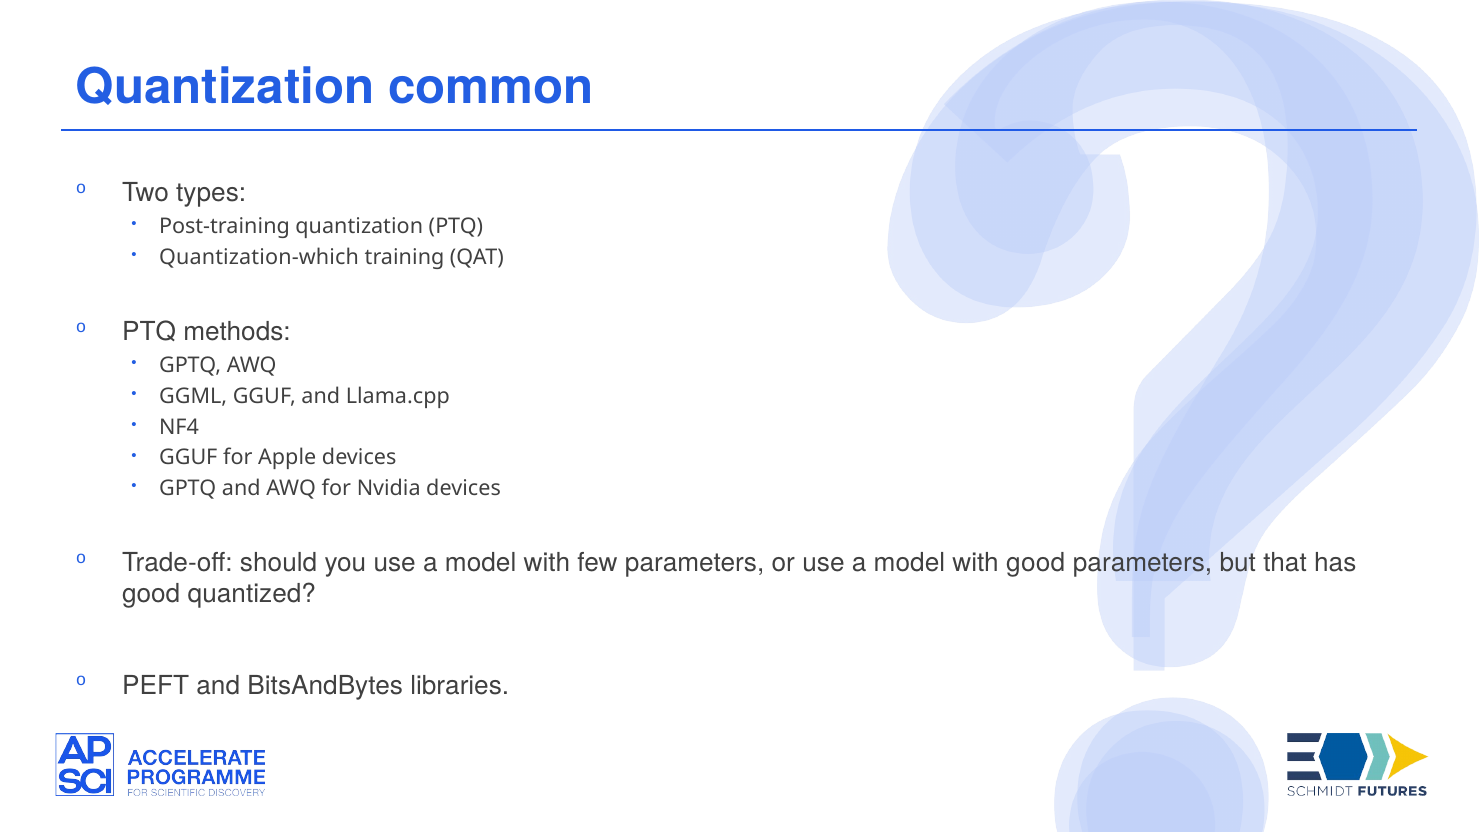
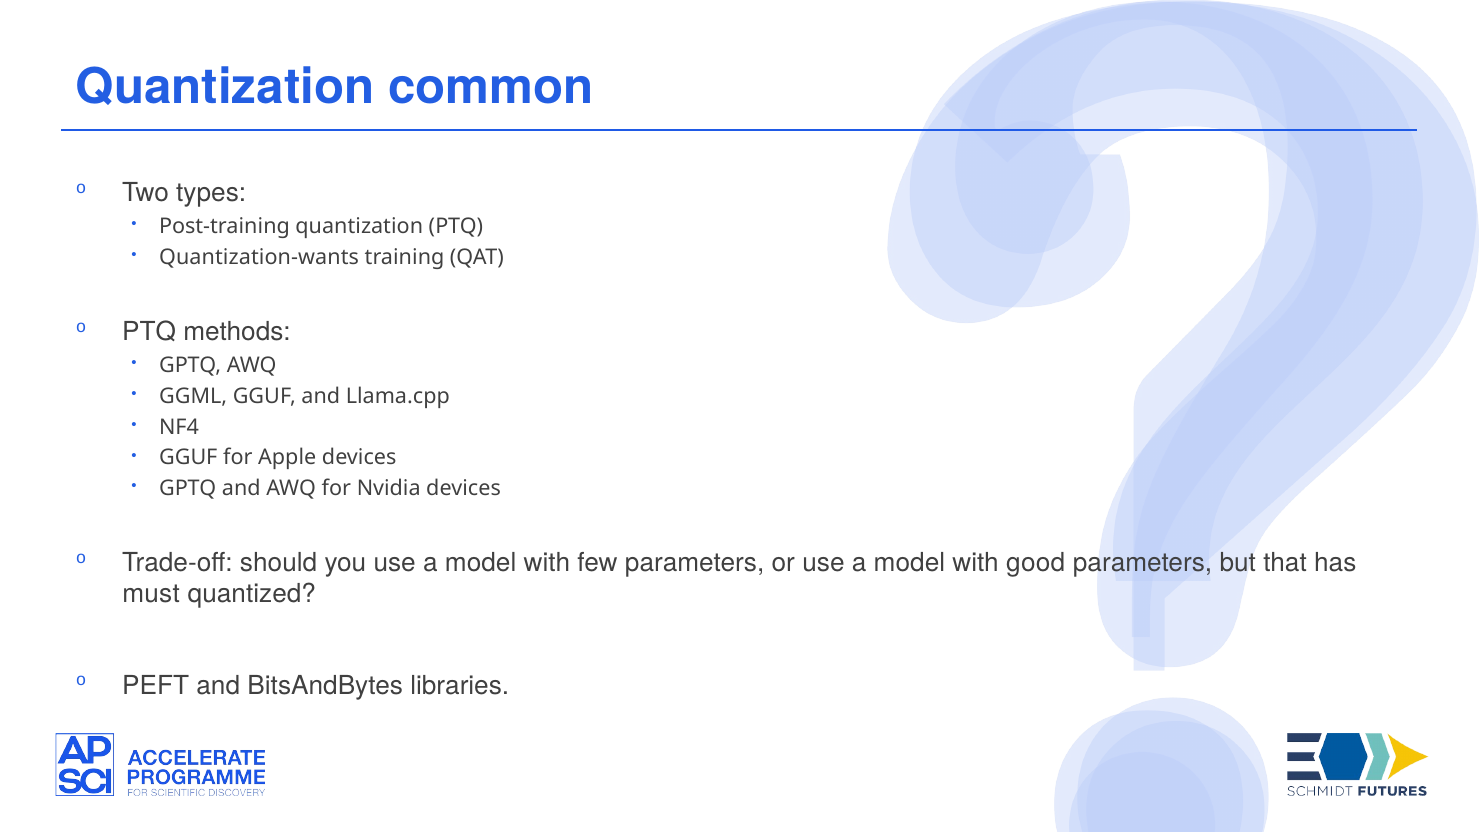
Quantization-which: Quantization-which -> Quantization-wants
good at (151, 594): good -> must
